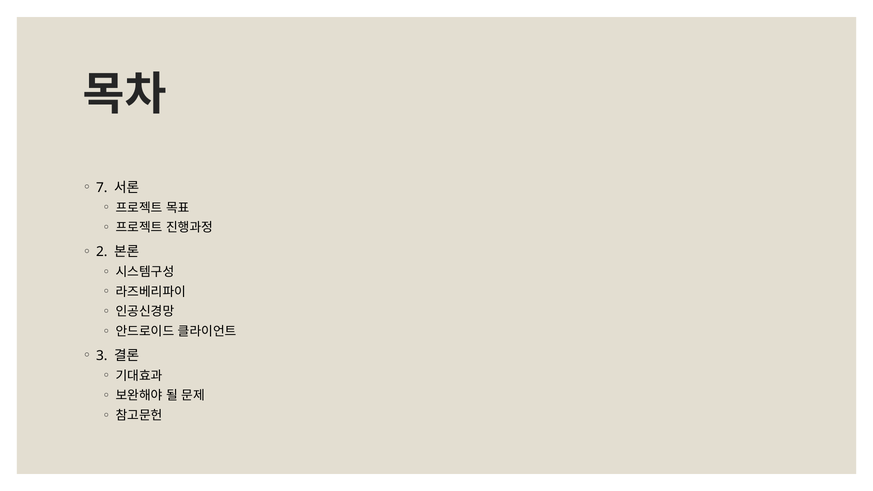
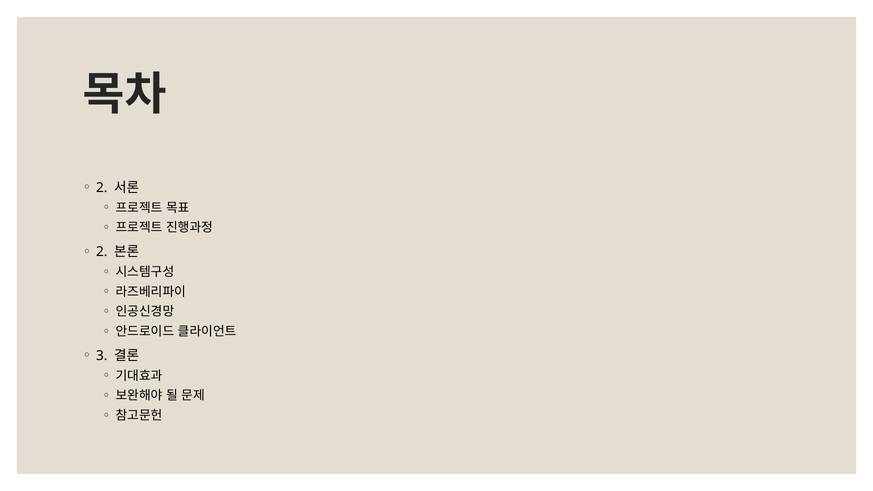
7 at (102, 188): 7 -> 2
